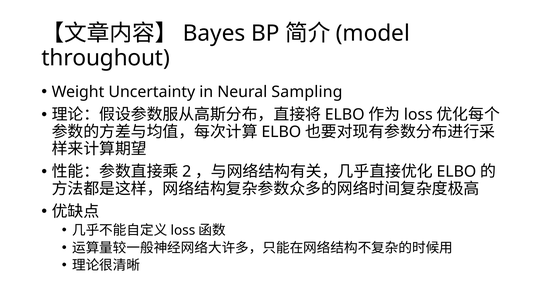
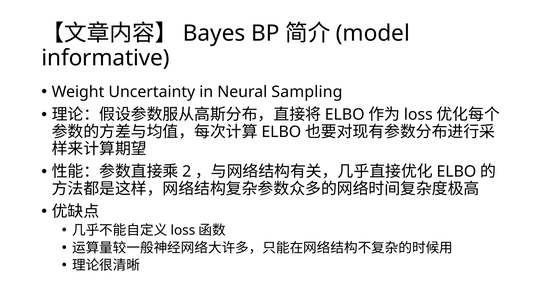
throughout: throughout -> informative
